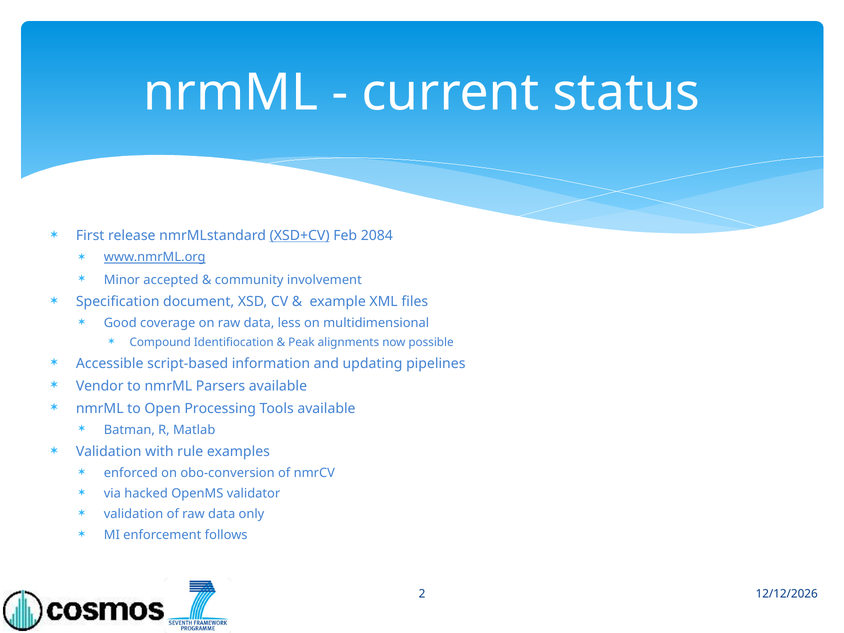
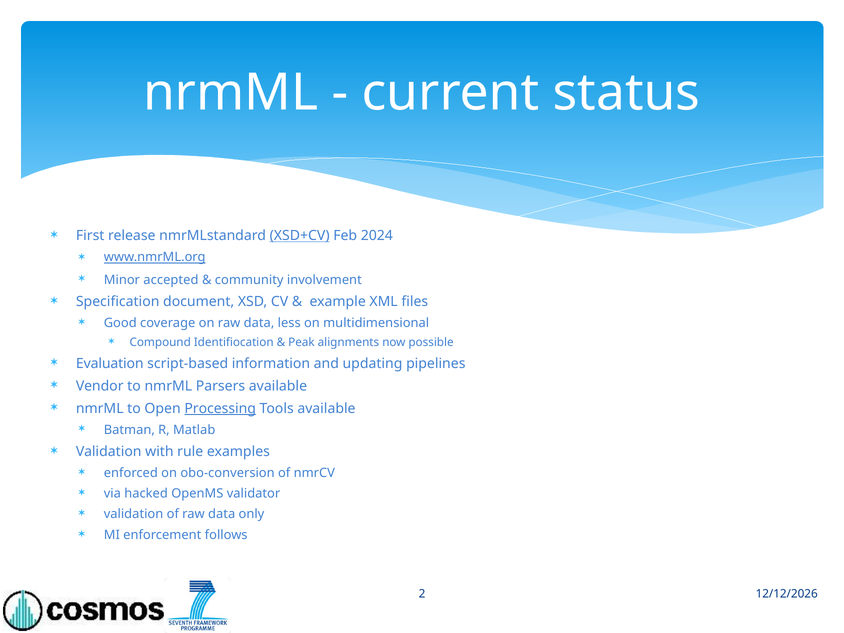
2084: 2084 -> 2024
Accessible: Accessible -> Evaluation
Processing underline: none -> present
